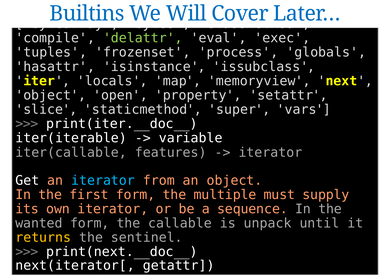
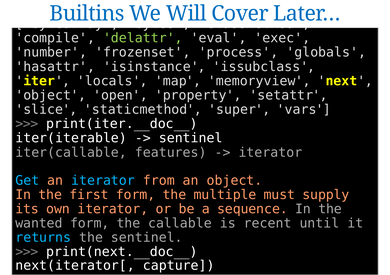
tuples: tuples -> number
variable at (191, 138): variable -> sentinel
Get colour: white -> light blue
unpack: unpack -> recent
returns colour: yellow -> light blue
getattr: getattr -> capture
